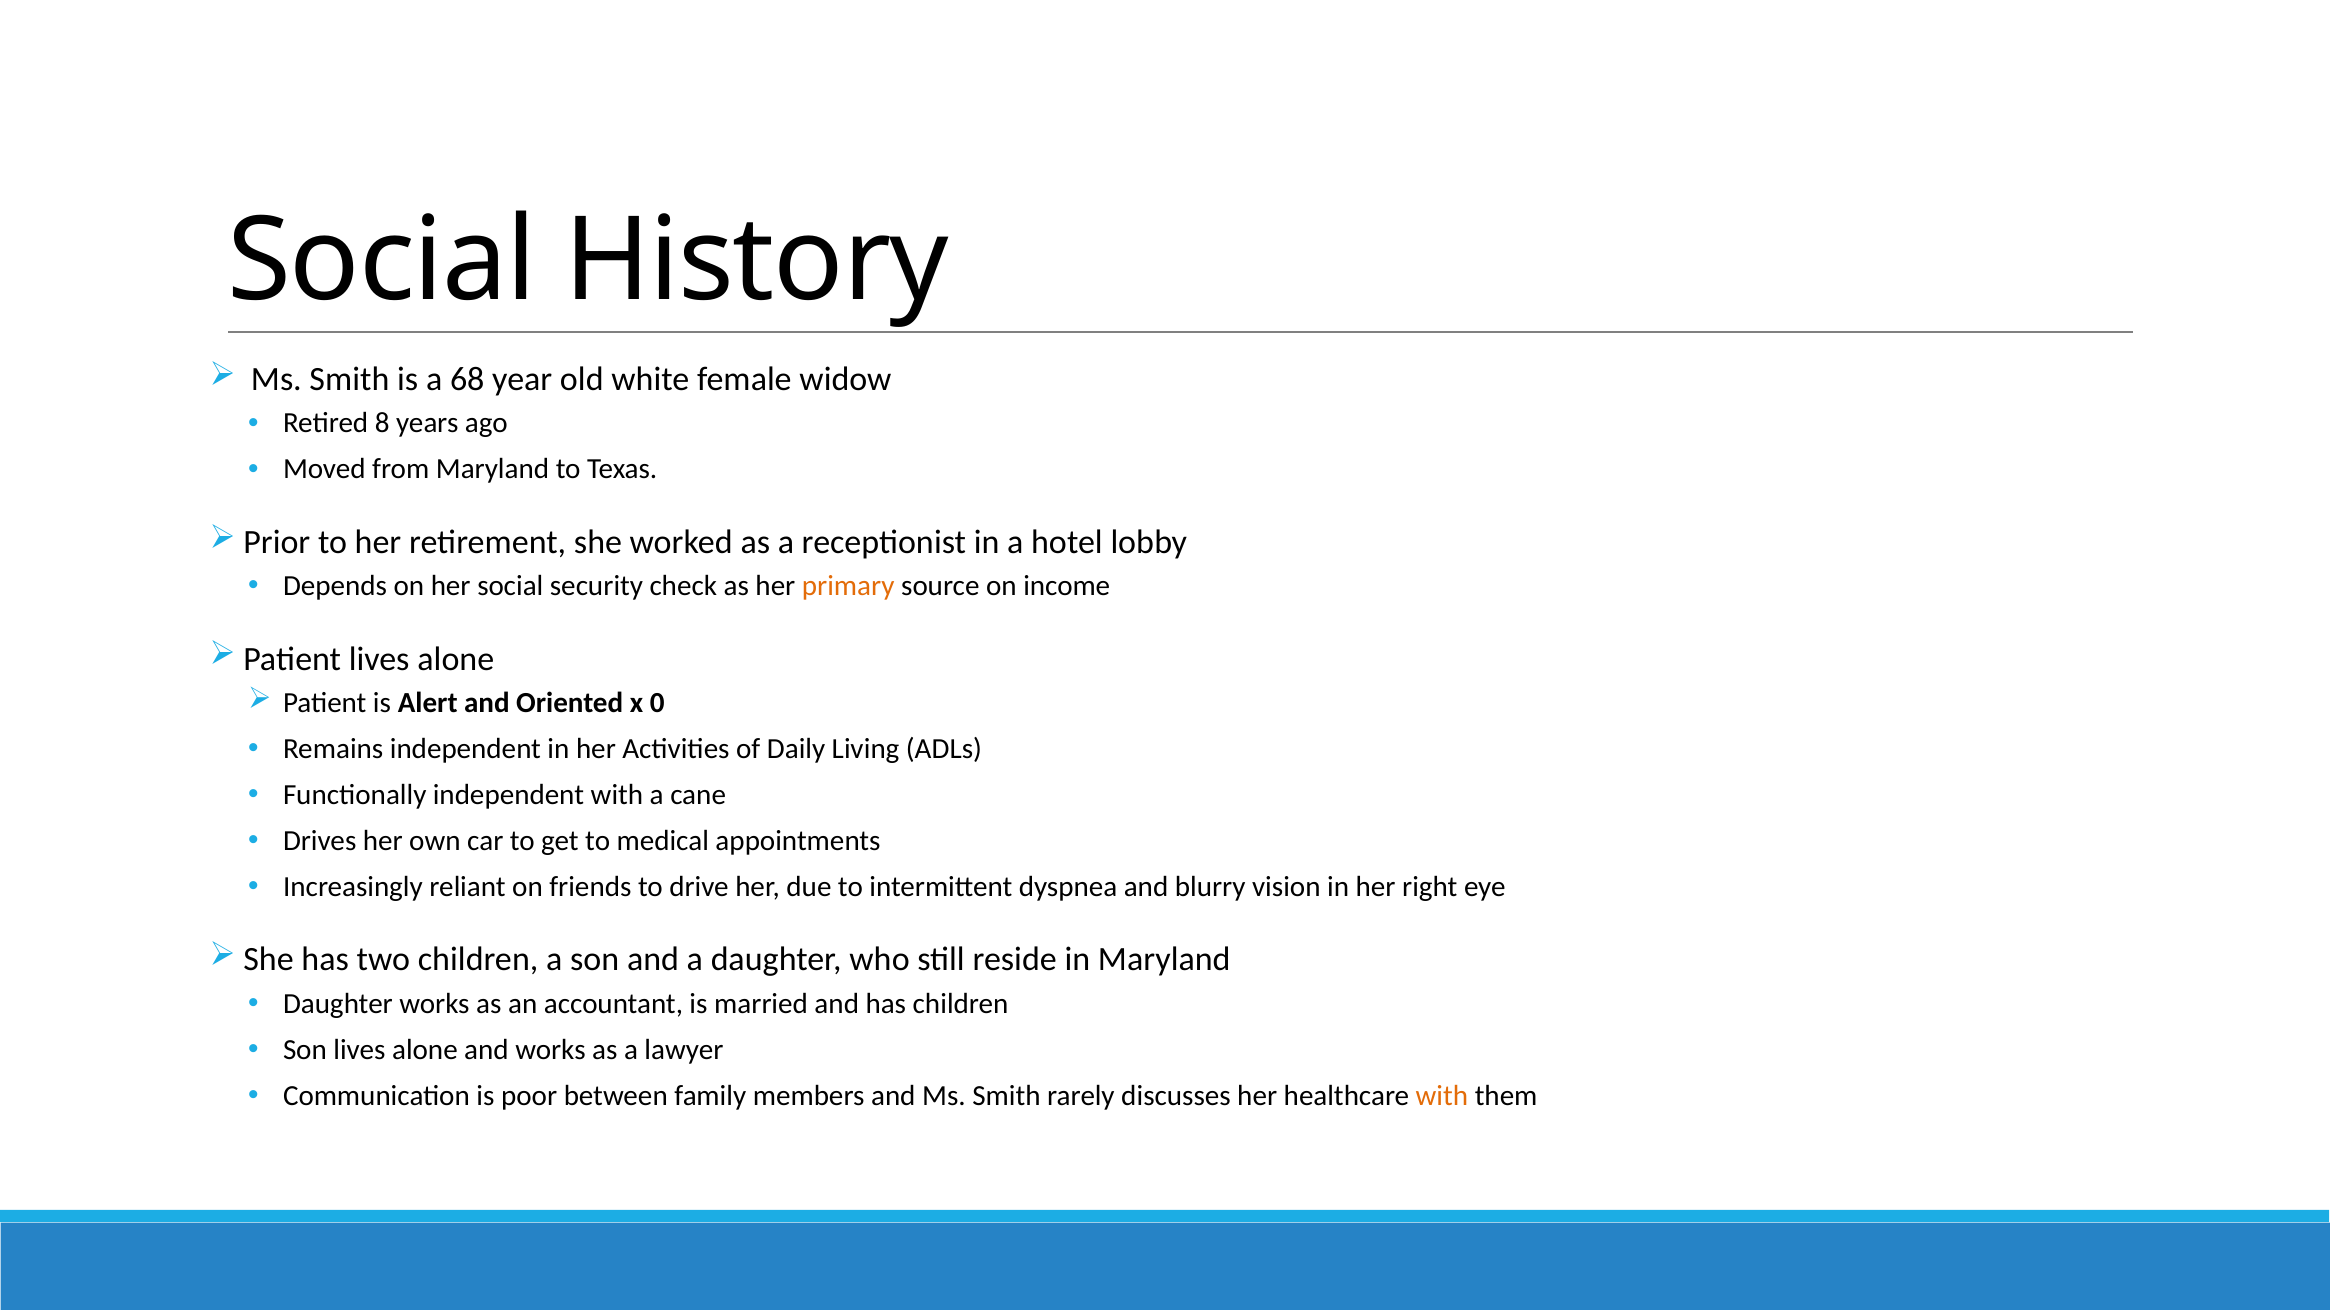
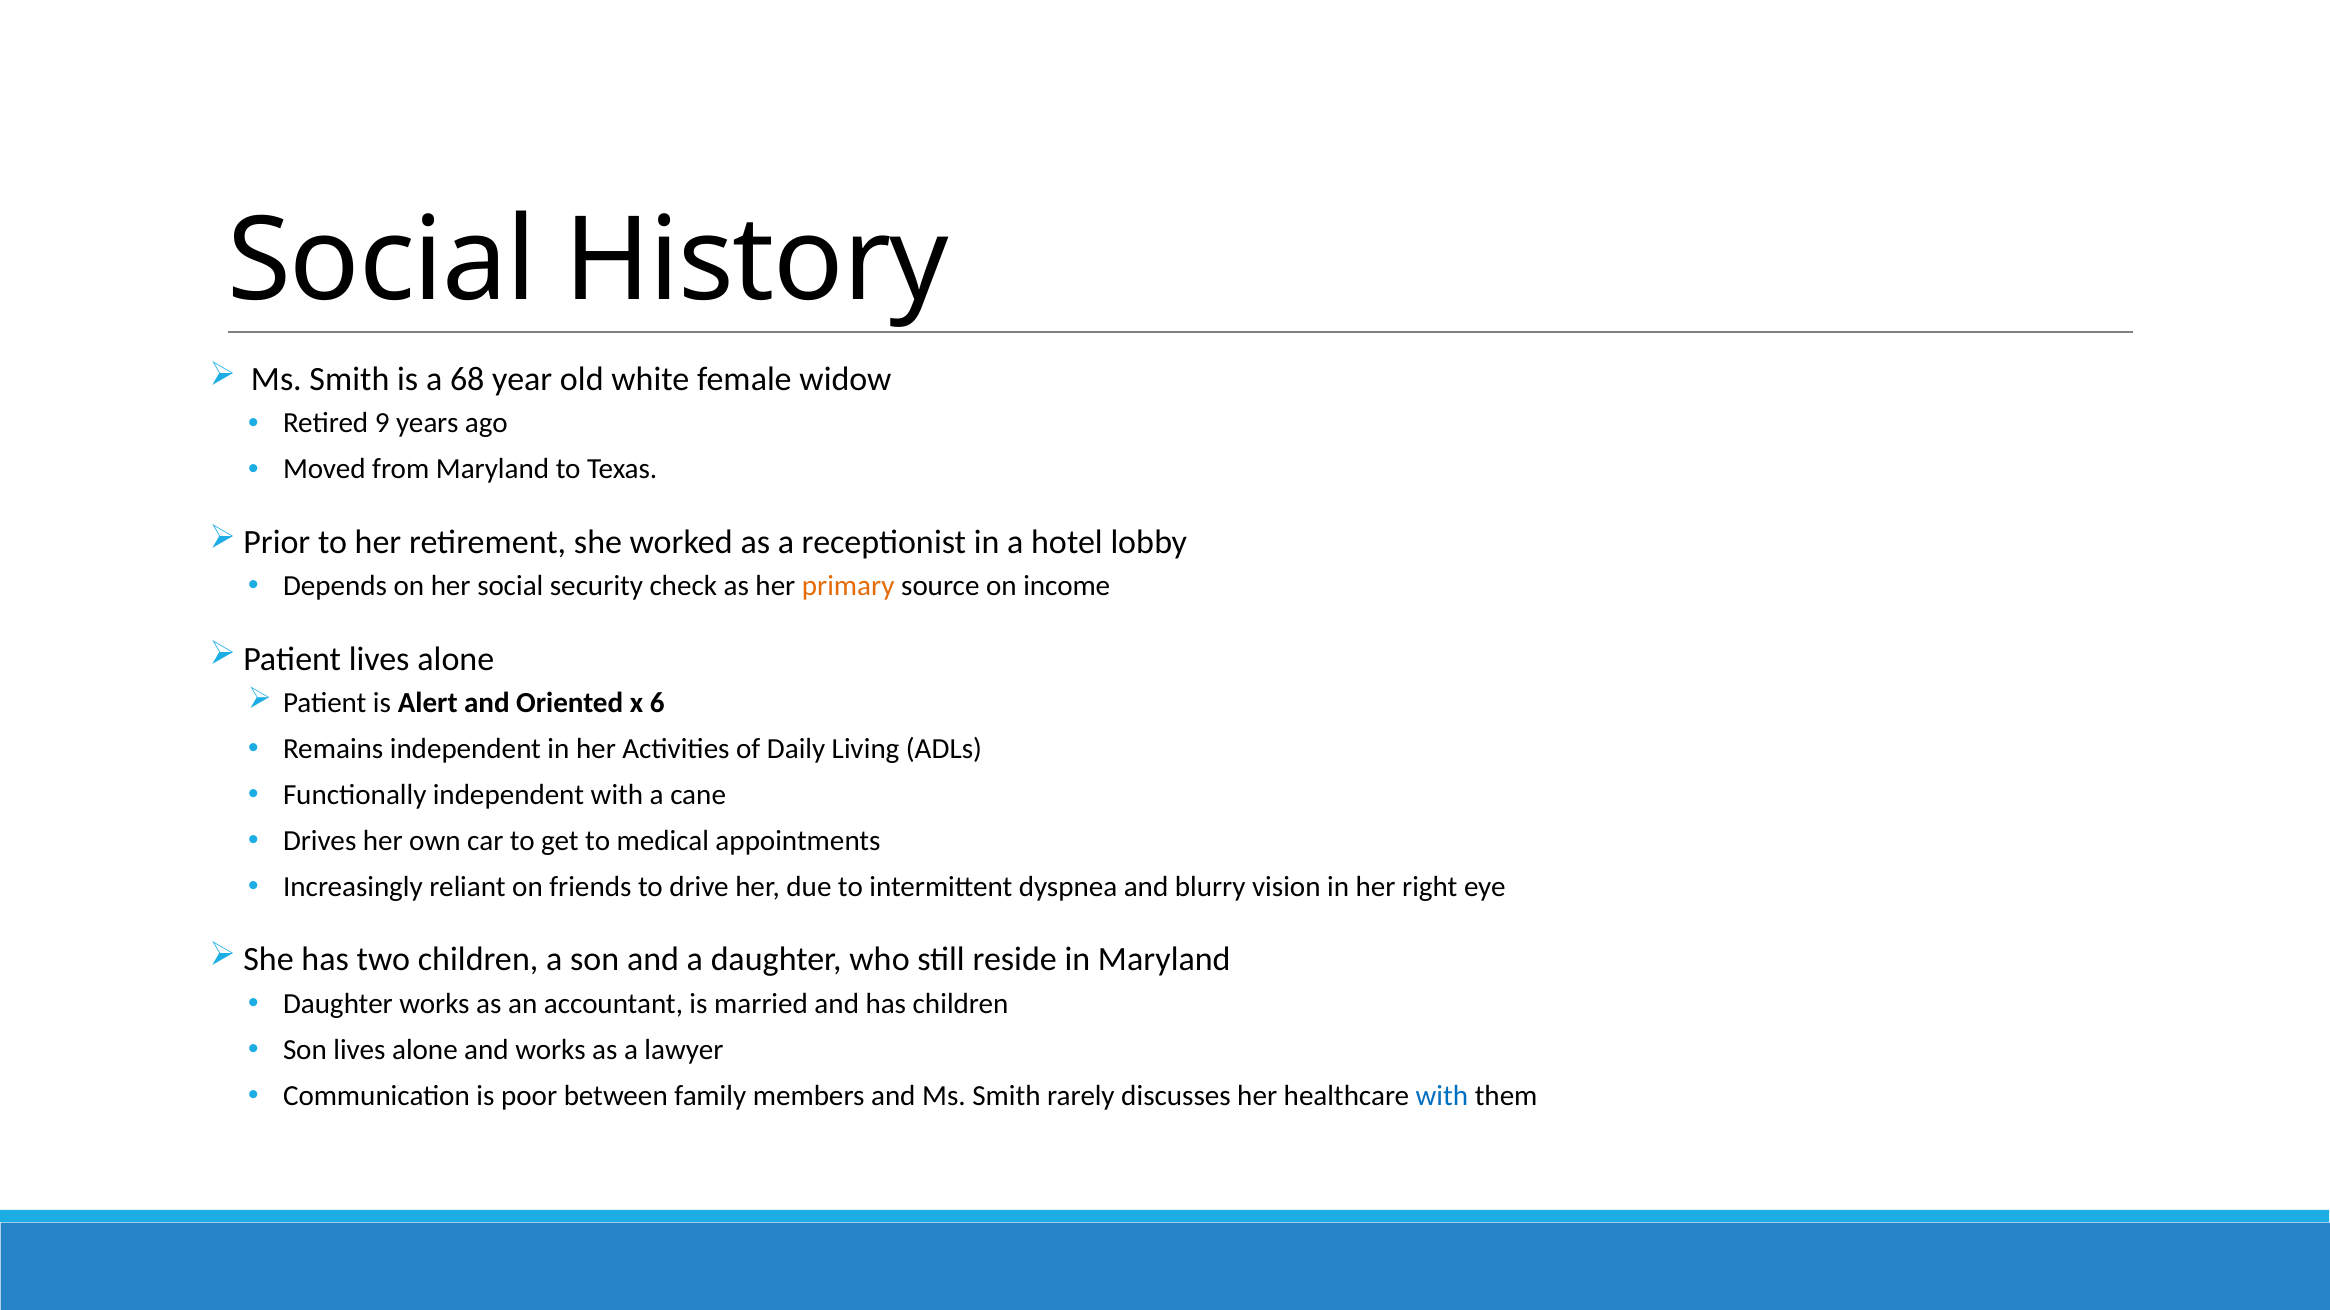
8: 8 -> 9
0: 0 -> 6
with at (1442, 1096) colour: orange -> blue
